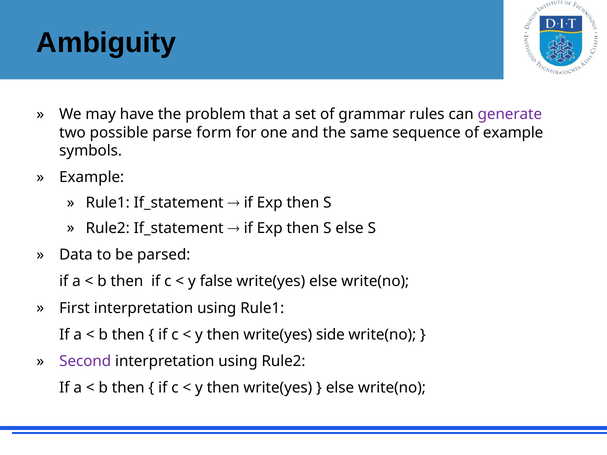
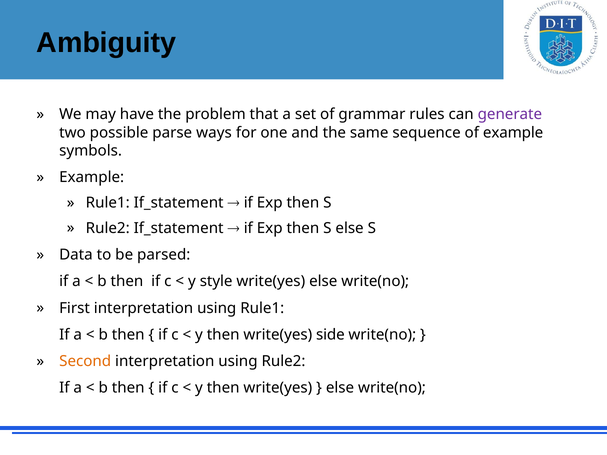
form: form -> ways
false: false -> style
Second colour: purple -> orange
